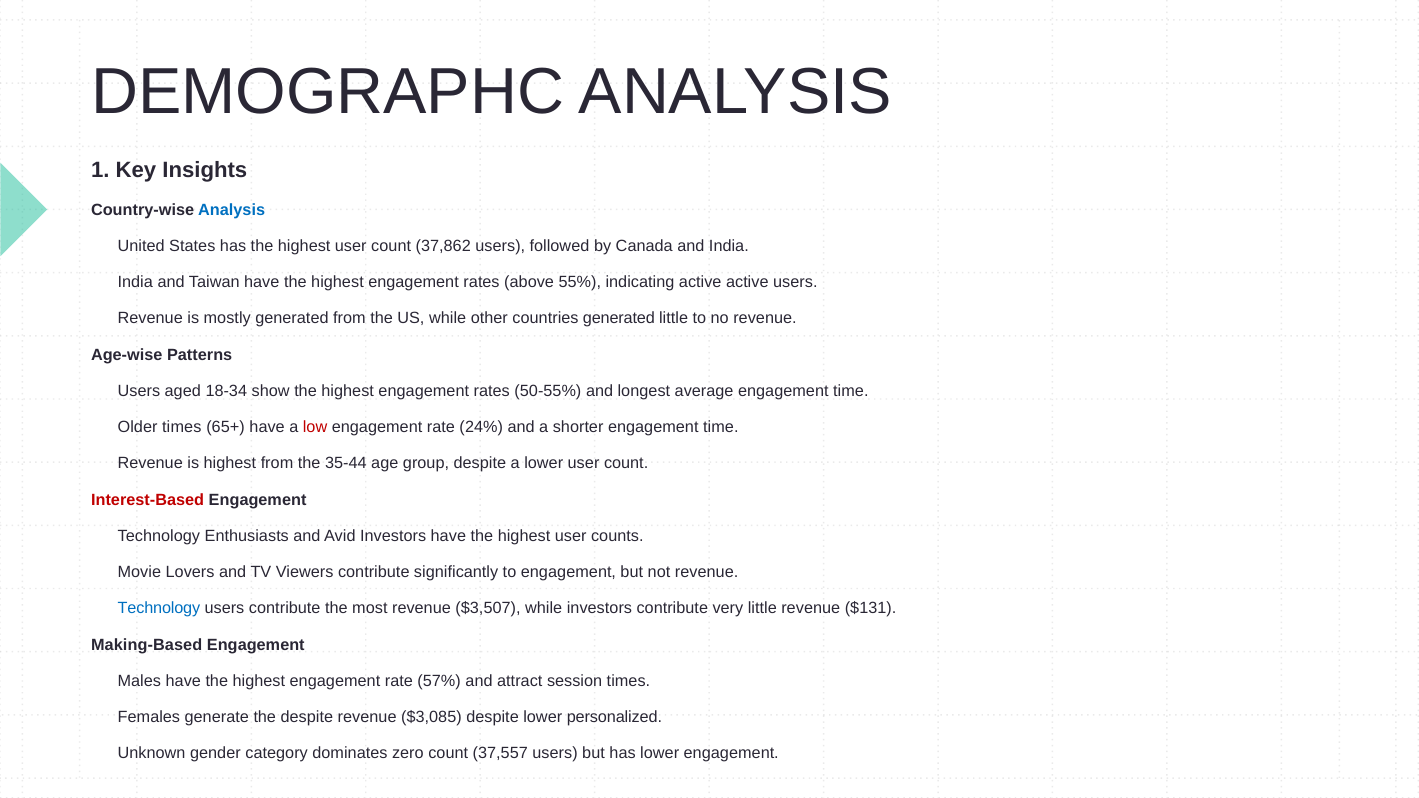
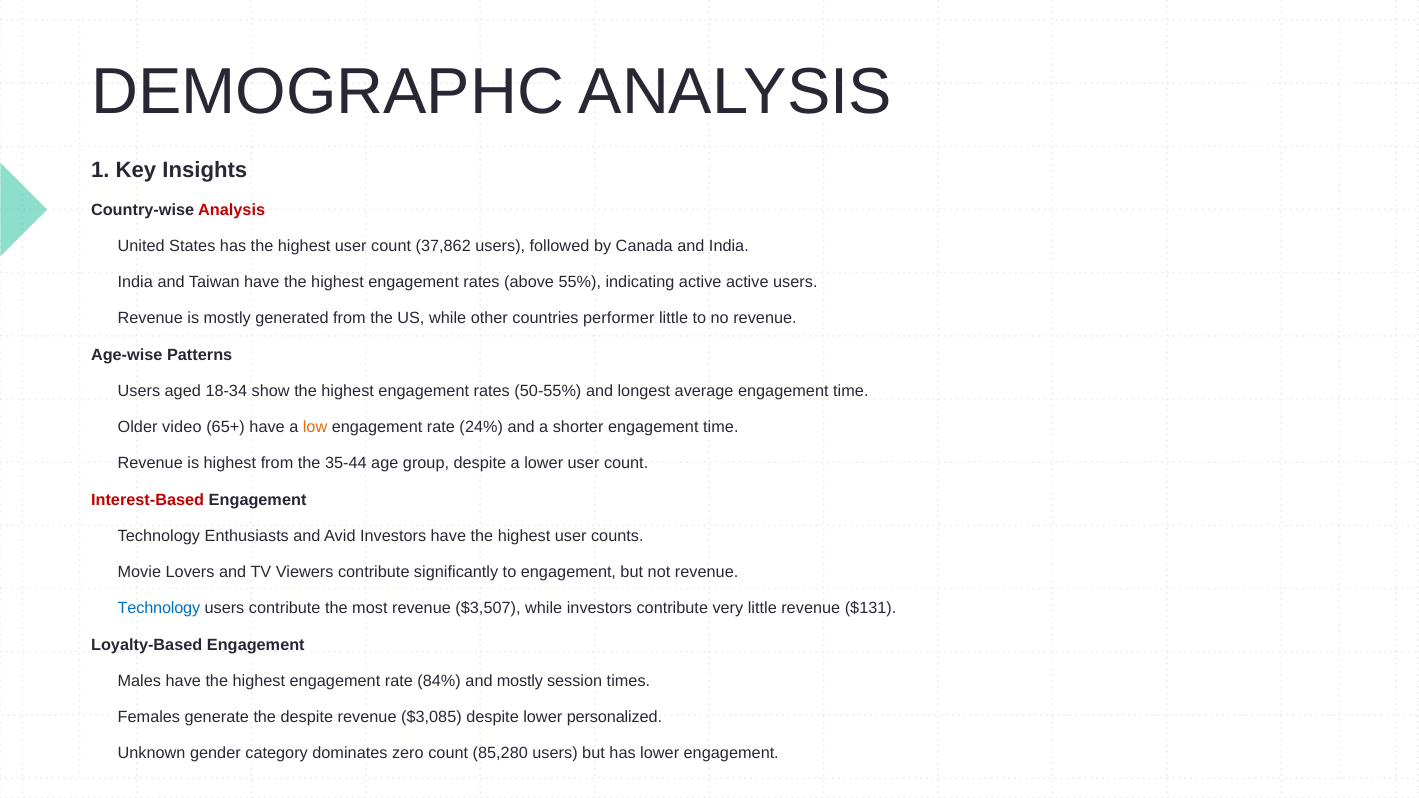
Analysis at (232, 210) colour: blue -> red
countries generated: generated -> performer
Older times: times -> video
low colour: red -> orange
Making-Based: Making-Based -> Loyalty-Based
57%: 57% -> 84%
and attract: attract -> mostly
37,557: 37,557 -> 85,280
